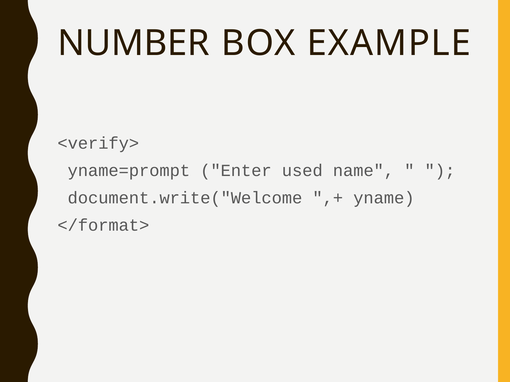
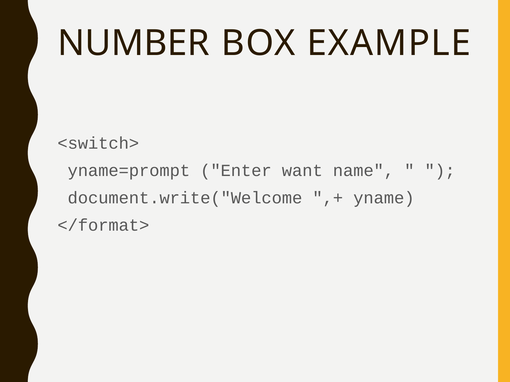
<verify>: <verify> -> <switch>
used: used -> want
